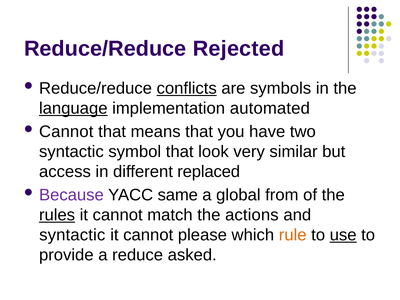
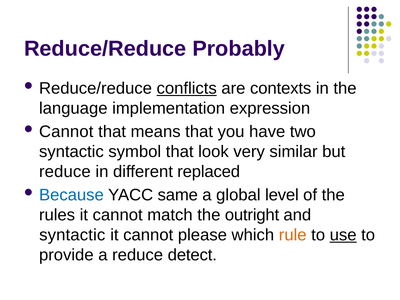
Rejected: Rejected -> Probably
symbols: symbols -> contexts
language underline: present -> none
automated: automated -> expression
access at (65, 172): access -> reduce
Because colour: purple -> blue
from: from -> level
rules underline: present -> none
actions: actions -> outright
asked: asked -> detect
